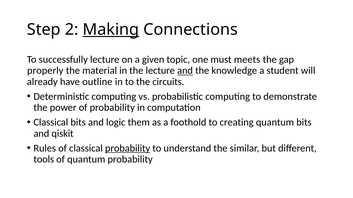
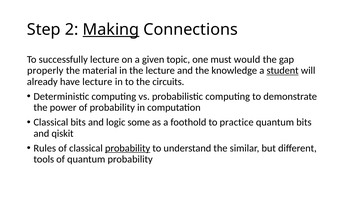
meets: meets -> would
and at (185, 71) underline: present -> none
student underline: none -> present
have outline: outline -> lecture
them: them -> some
creating: creating -> practice
